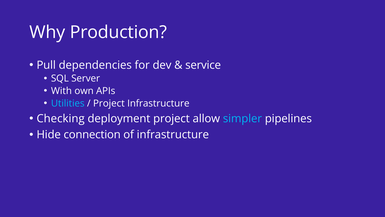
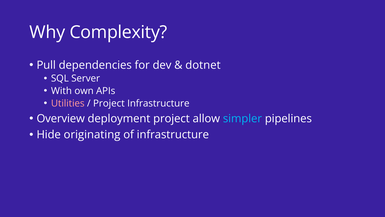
Production: Production -> Complexity
service: service -> dotnet
Utilities colour: light blue -> pink
Checking: Checking -> Overview
connection: connection -> originating
